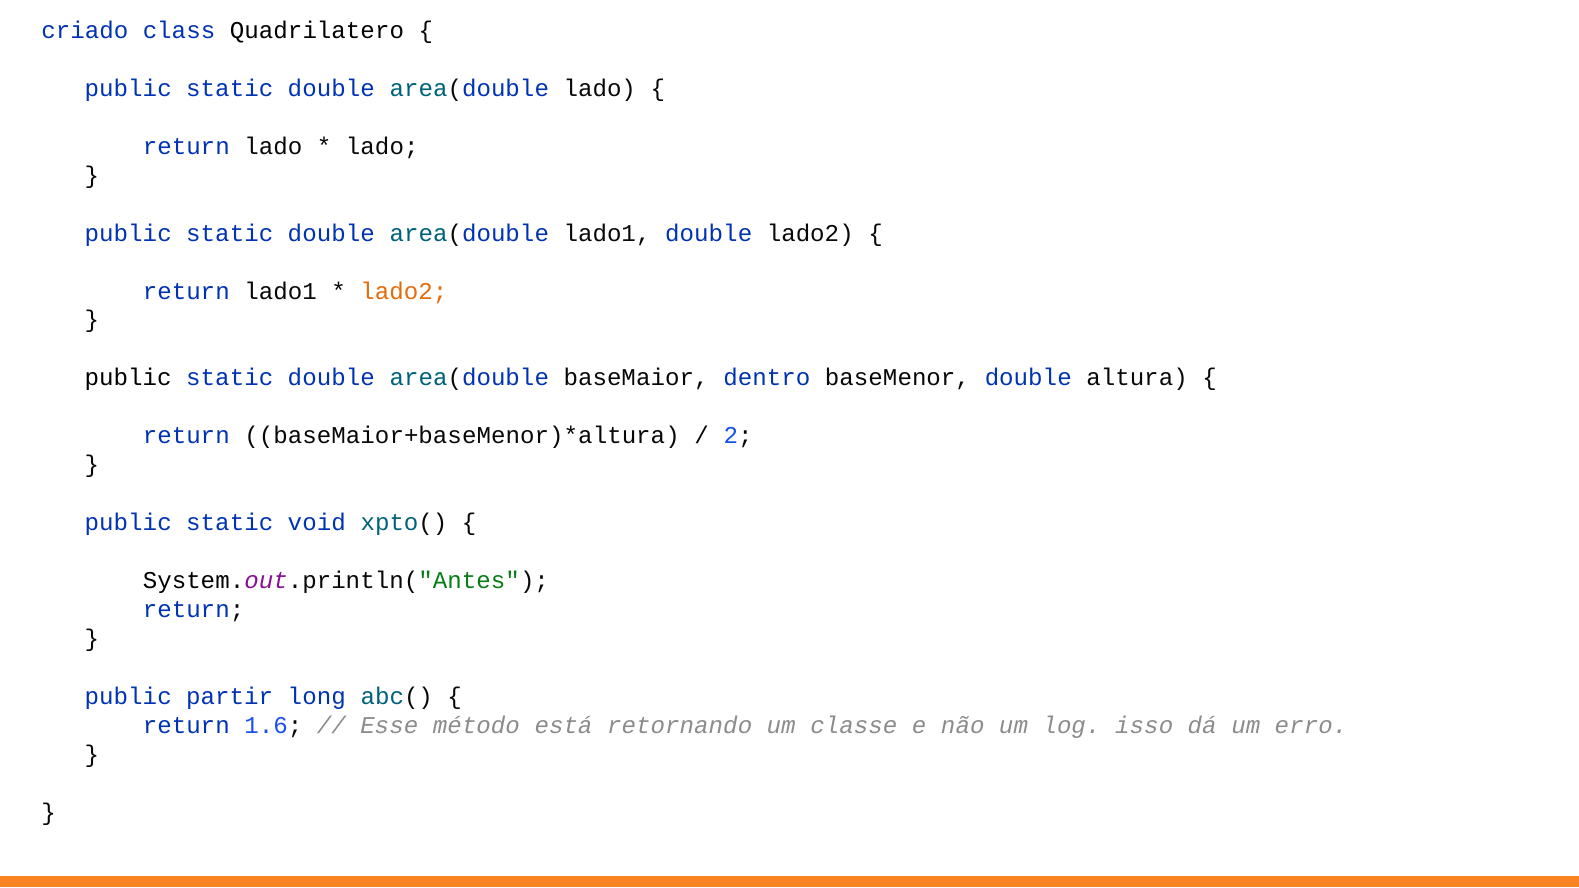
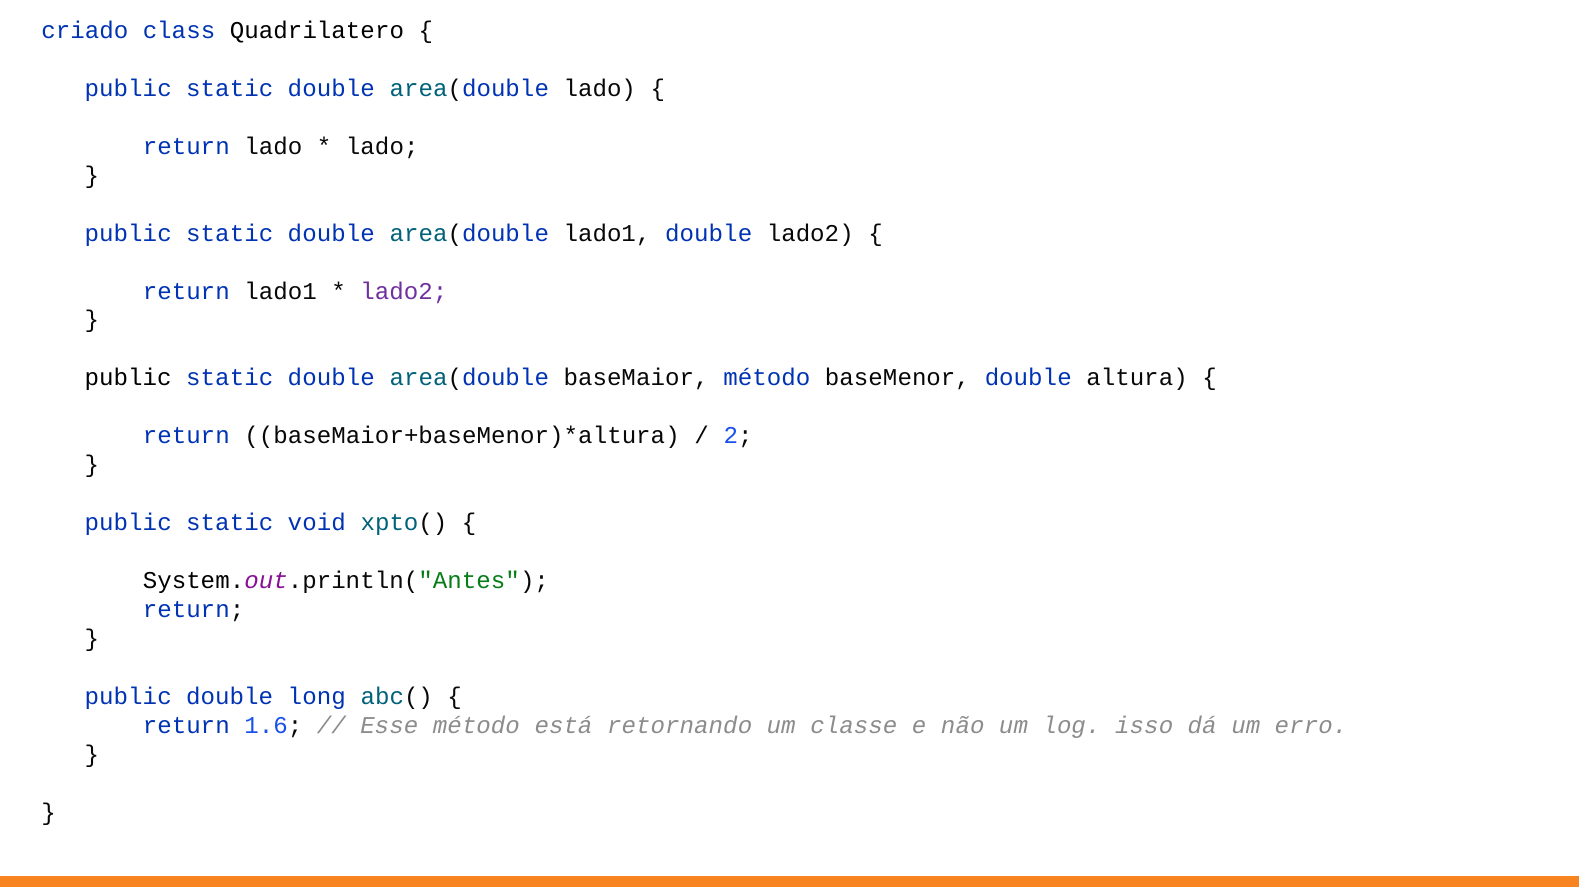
lado2 at (404, 291) colour: orange -> purple
baseMaior dentro: dentro -> método
public partir: partir -> double
